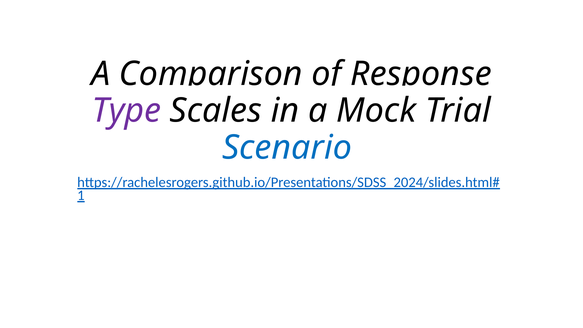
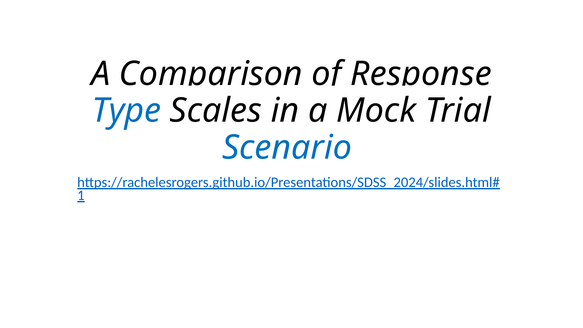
Type colour: purple -> blue
